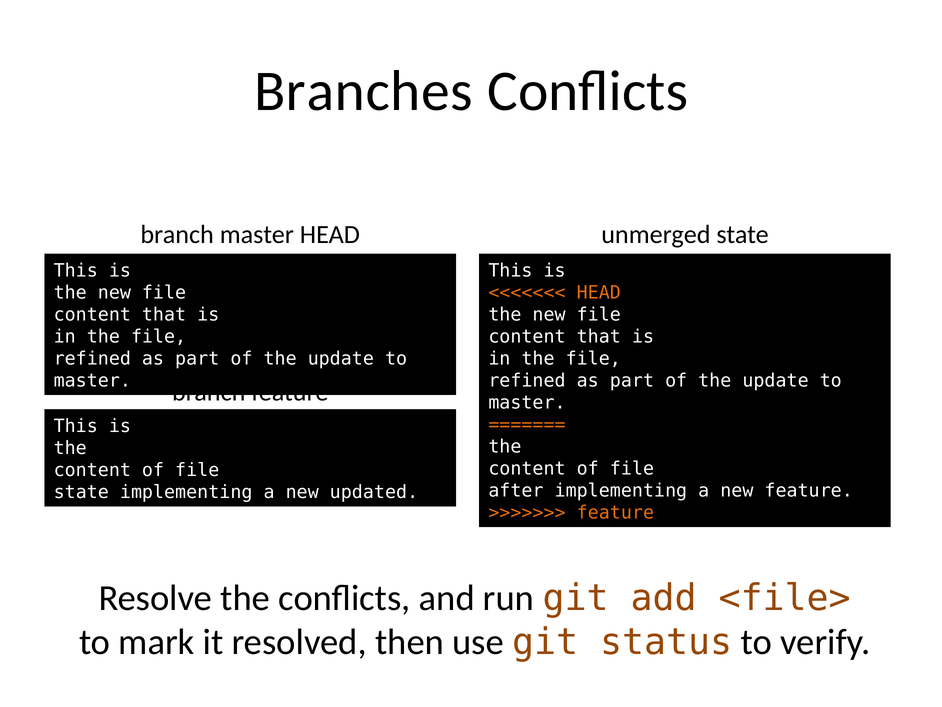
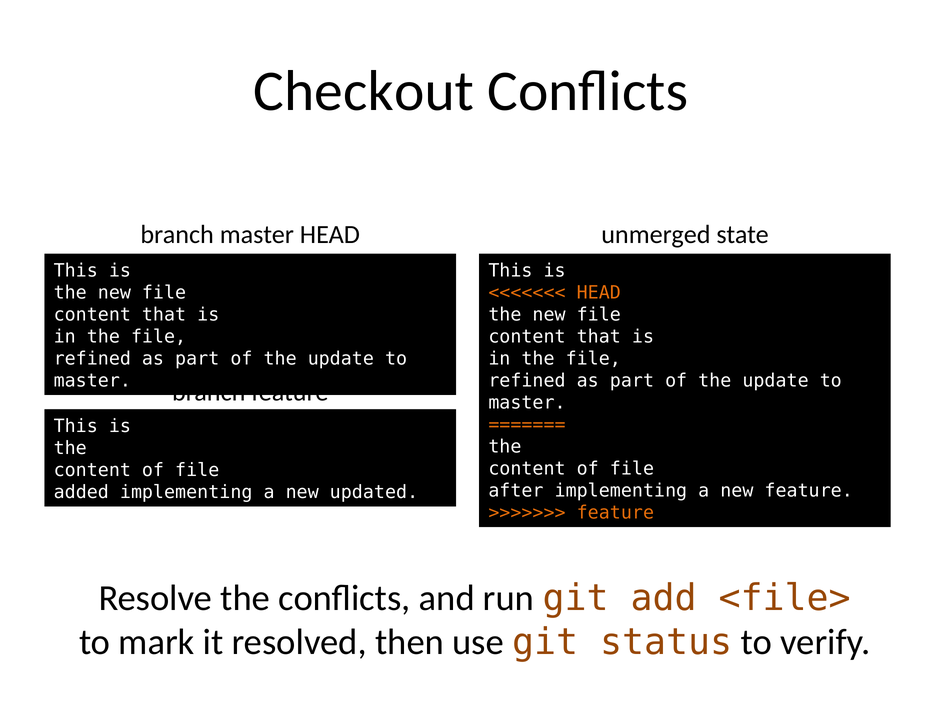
Branches: Branches -> Checkout
state at (81, 492): state -> added
